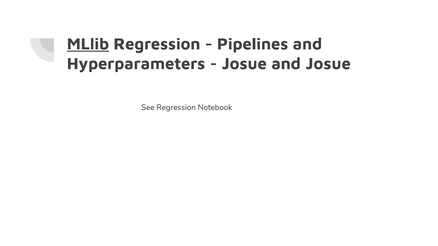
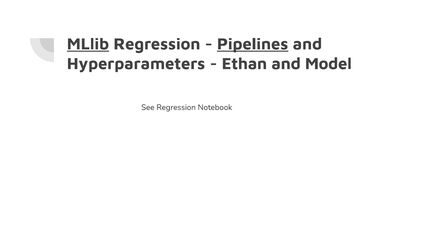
Pipelines underline: none -> present
Josue at (244, 64): Josue -> Ethan
and Josue: Josue -> Model
